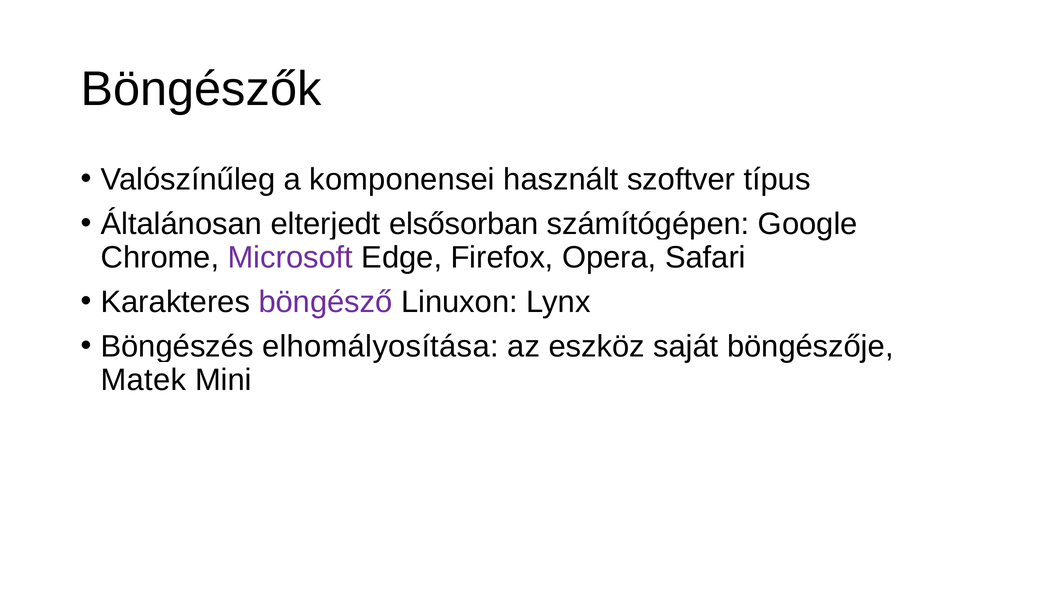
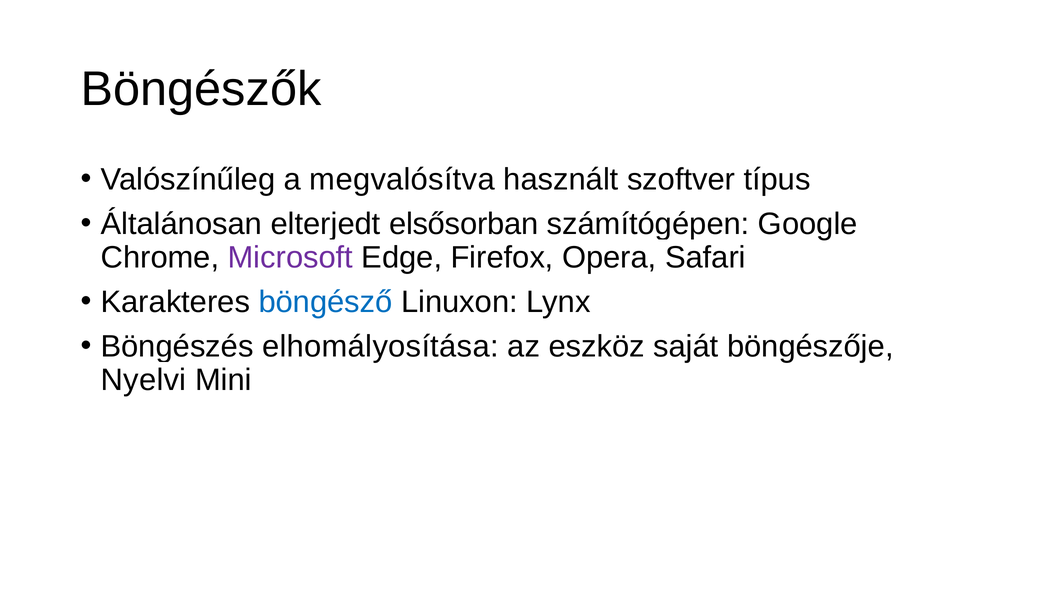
komponensei: komponensei -> megvalósítva
böngésző colour: purple -> blue
Matek: Matek -> Nyelvi
